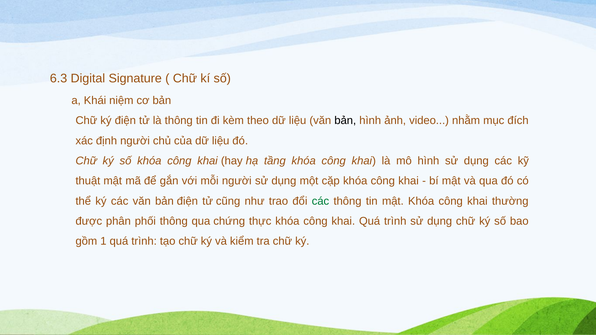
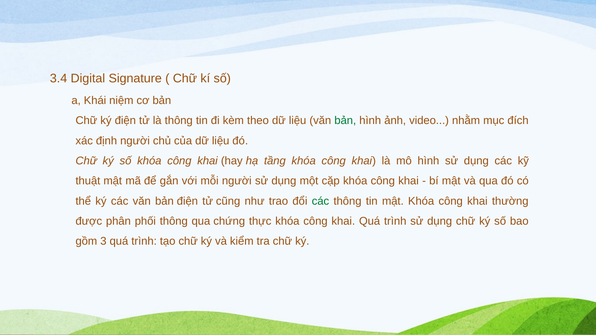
6.3: 6.3 -> 3.4
bản at (345, 121) colour: black -> green
1: 1 -> 3
